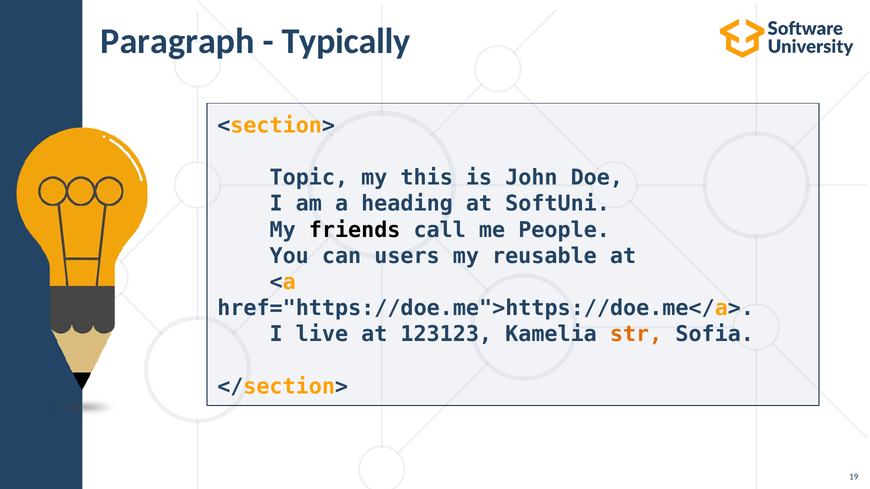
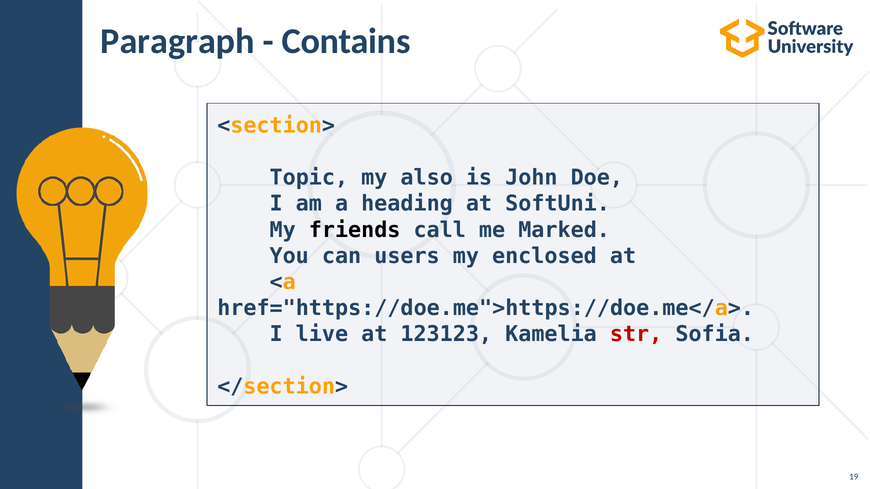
Typically: Typically -> Contains
this: this -> also
People: People -> Marked
reusable: reusable -> enclosed
str colour: orange -> red
